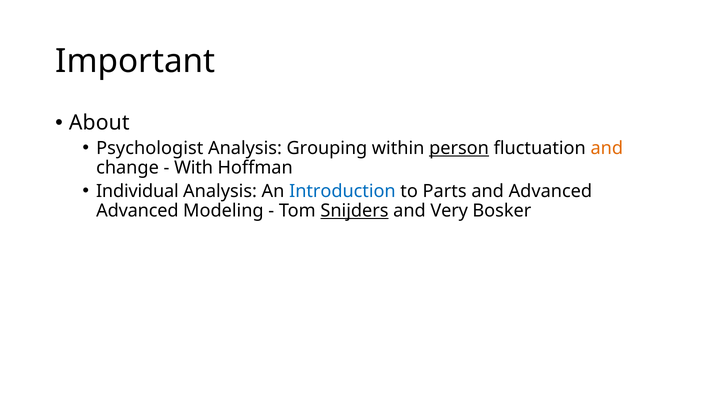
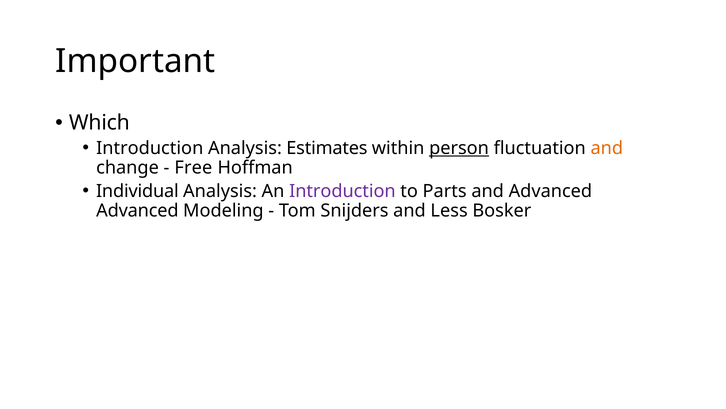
About: About -> Which
Psychologist at (150, 148): Psychologist -> Introduction
Grouping: Grouping -> Estimates
With: With -> Free
Introduction at (342, 191) colour: blue -> purple
Snijders underline: present -> none
Very: Very -> Less
